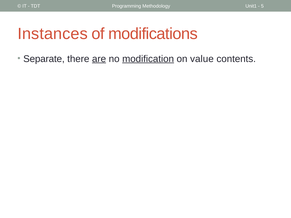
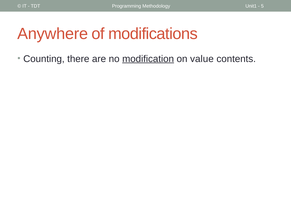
Instances: Instances -> Anywhere
Separate: Separate -> Counting
are underline: present -> none
